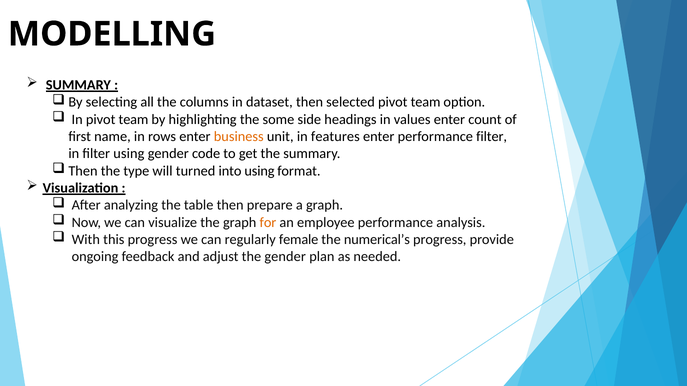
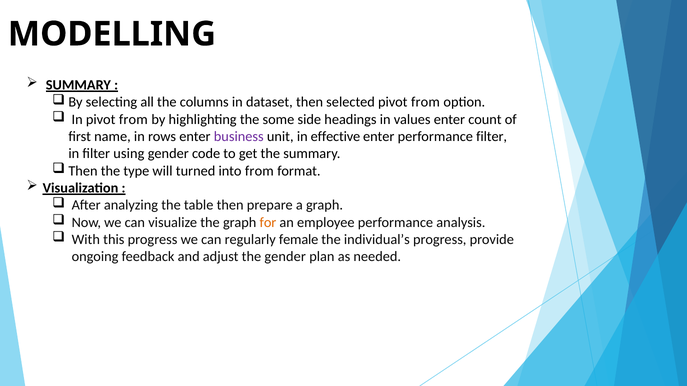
selected pivot team: team -> from
In pivot team: team -> from
business colour: orange -> purple
features: features -> effective
into using: using -> from
numerical’s: numerical’s -> individual’s
